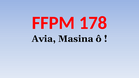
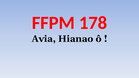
Masina: Masina -> Hianao
